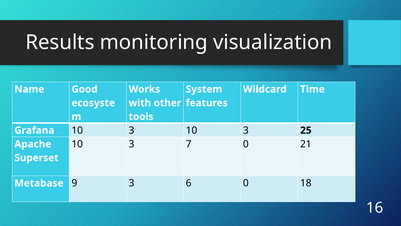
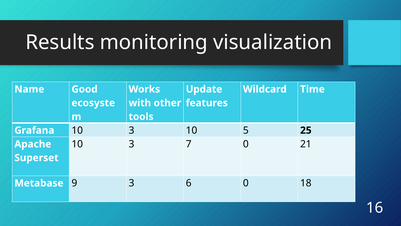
System: System -> Update
3 10 3: 3 -> 5
